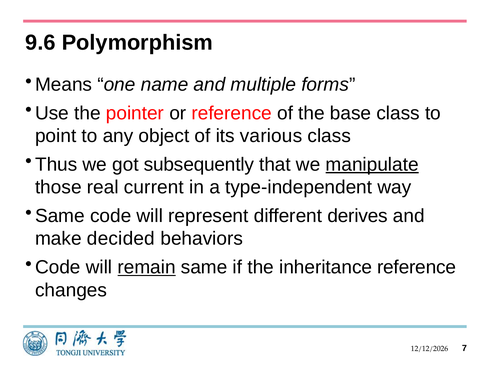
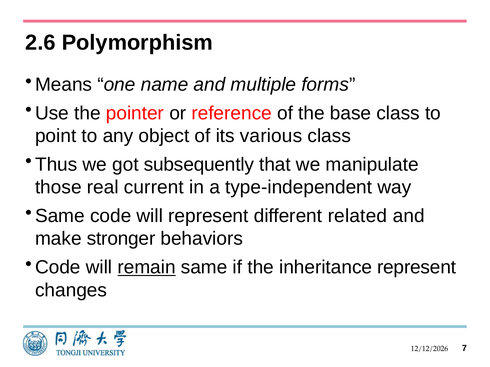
9.6: 9.6 -> 2.6
manipulate underline: present -> none
derives: derives -> related
decided: decided -> stronger
inheritance reference: reference -> represent
